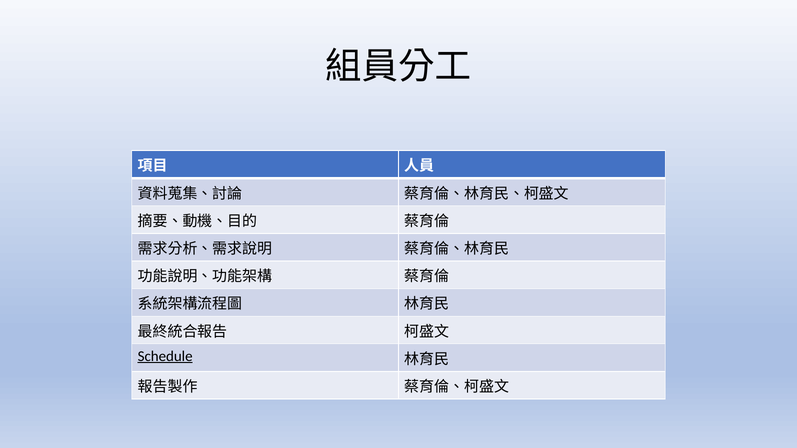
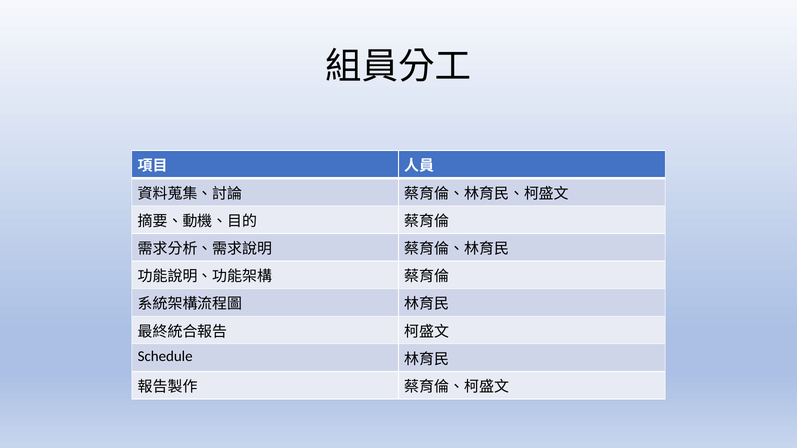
Schedule underline: present -> none
